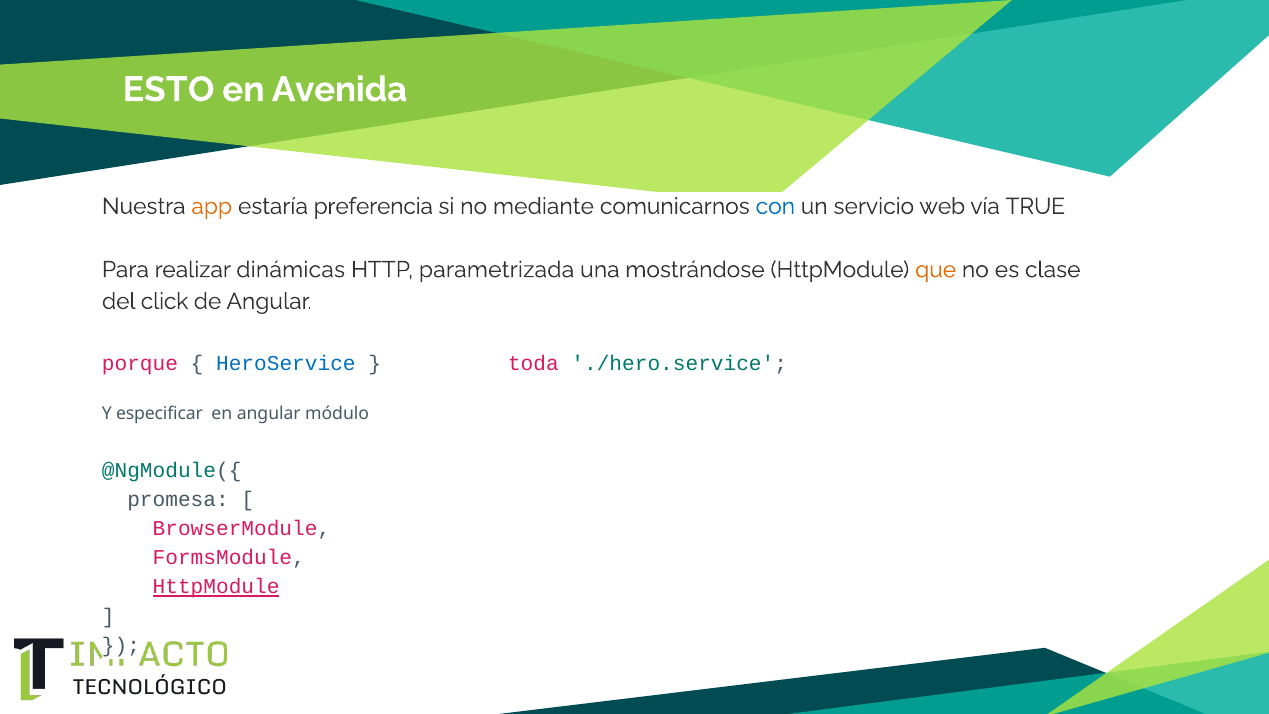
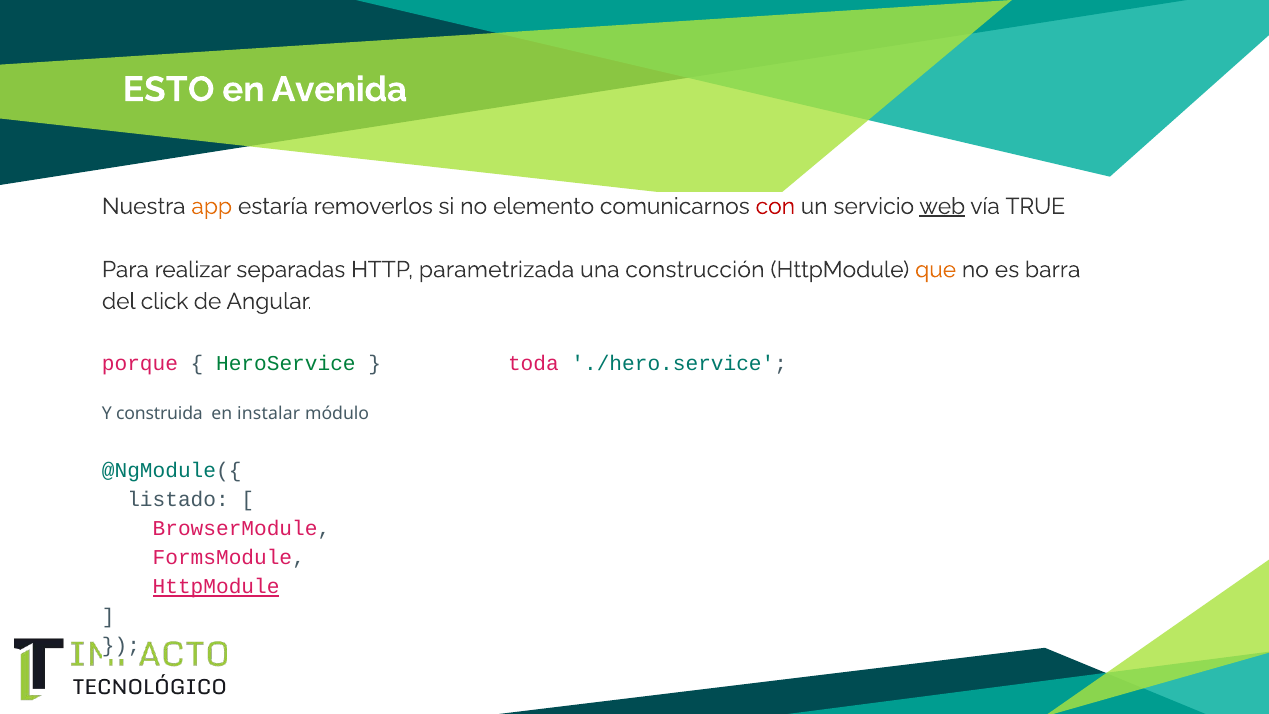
preferencia: preferencia -> removerlos
mediante: mediante -> elemento
con colour: blue -> red
web underline: none -> present
dinámicas: dinámicas -> separadas
mostrándose: mostrándose -> construcción
clase: clase -> barra
HeroService colour: blue -> green
especificar: especificar -> construida
en angular: angular -> instalar
promesa: promesa -> listado
